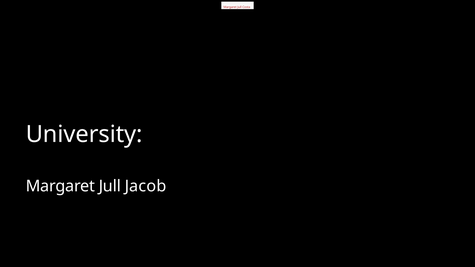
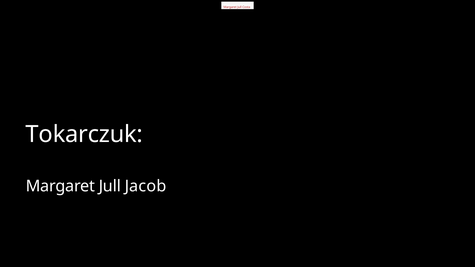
University: University -> Tokarczuk
